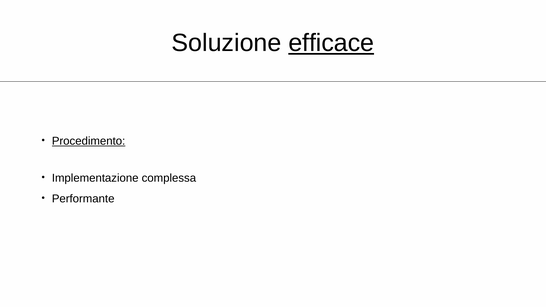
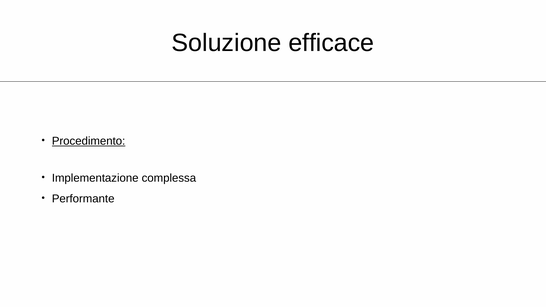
efficace underline: present -> none
